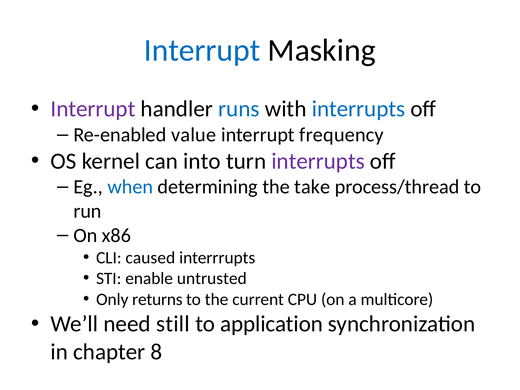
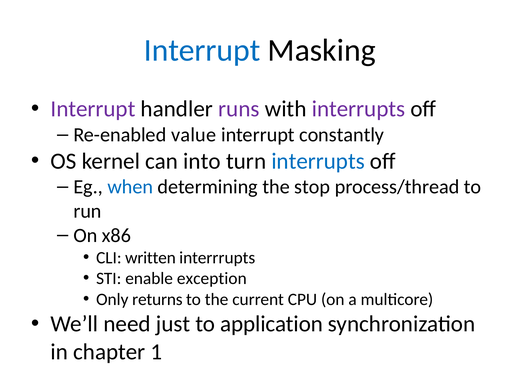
runs colour: blue -> purple
interrupts at (358, 109) colour: blue -> purple
frequency: frequency -> constantly
interrupts at (318, 161) colour: purple -> blue
take: take -> stop
caused: caused -> written
untrusted: untrusted -> exception
still: still -> just
8: 8 -> 1
